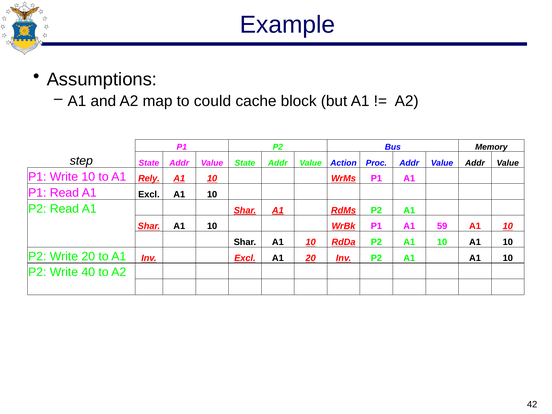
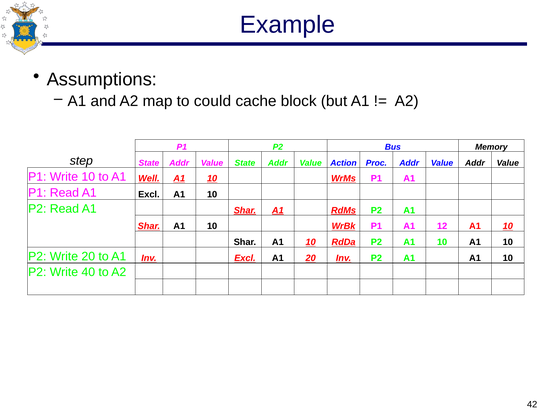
Rely: Rely -> Well
59: 59 -> 12
